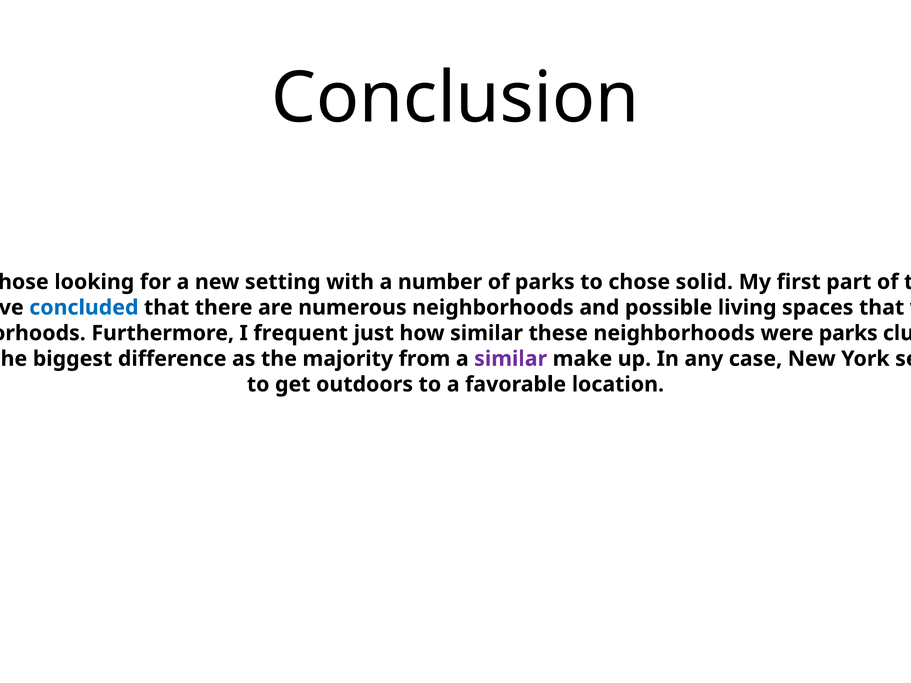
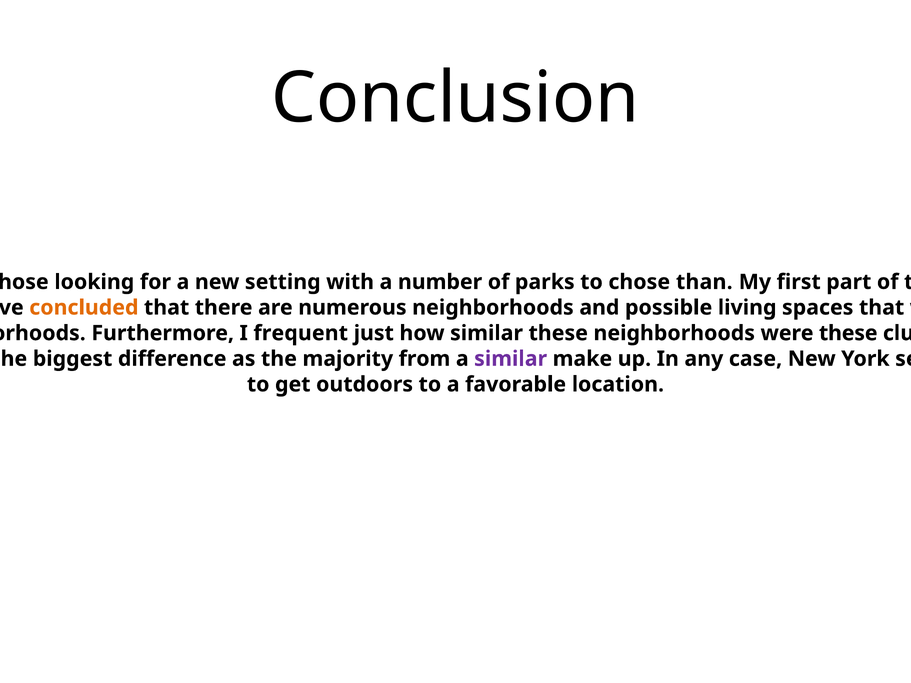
chose solid: solid -> than
concluded colour: blue -> orange
were parks: parks -> these
